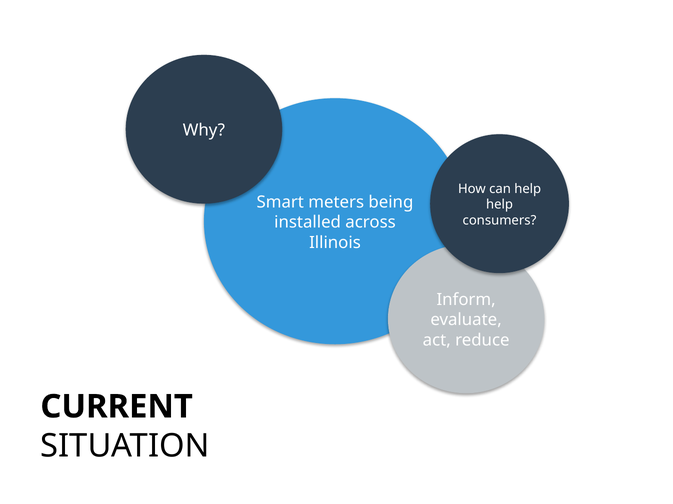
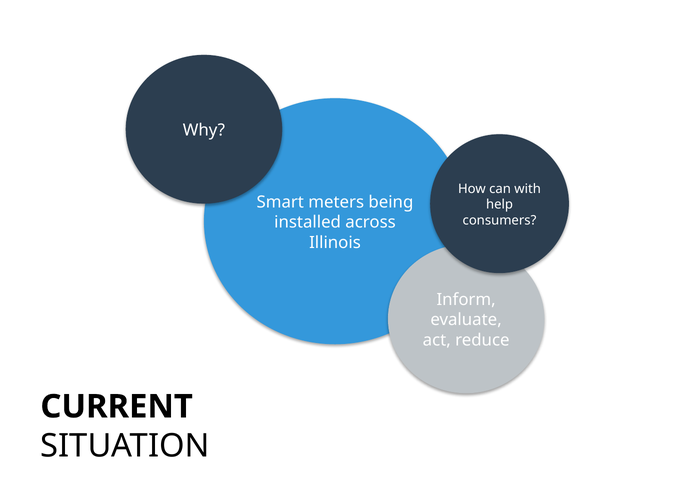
can help: help -> with
